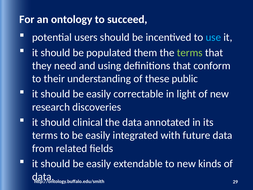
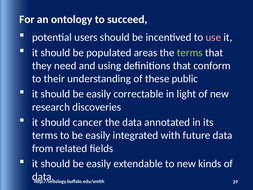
use colour: light blue -> pink
them: them -> areas
clinical: clinical -> cancer
